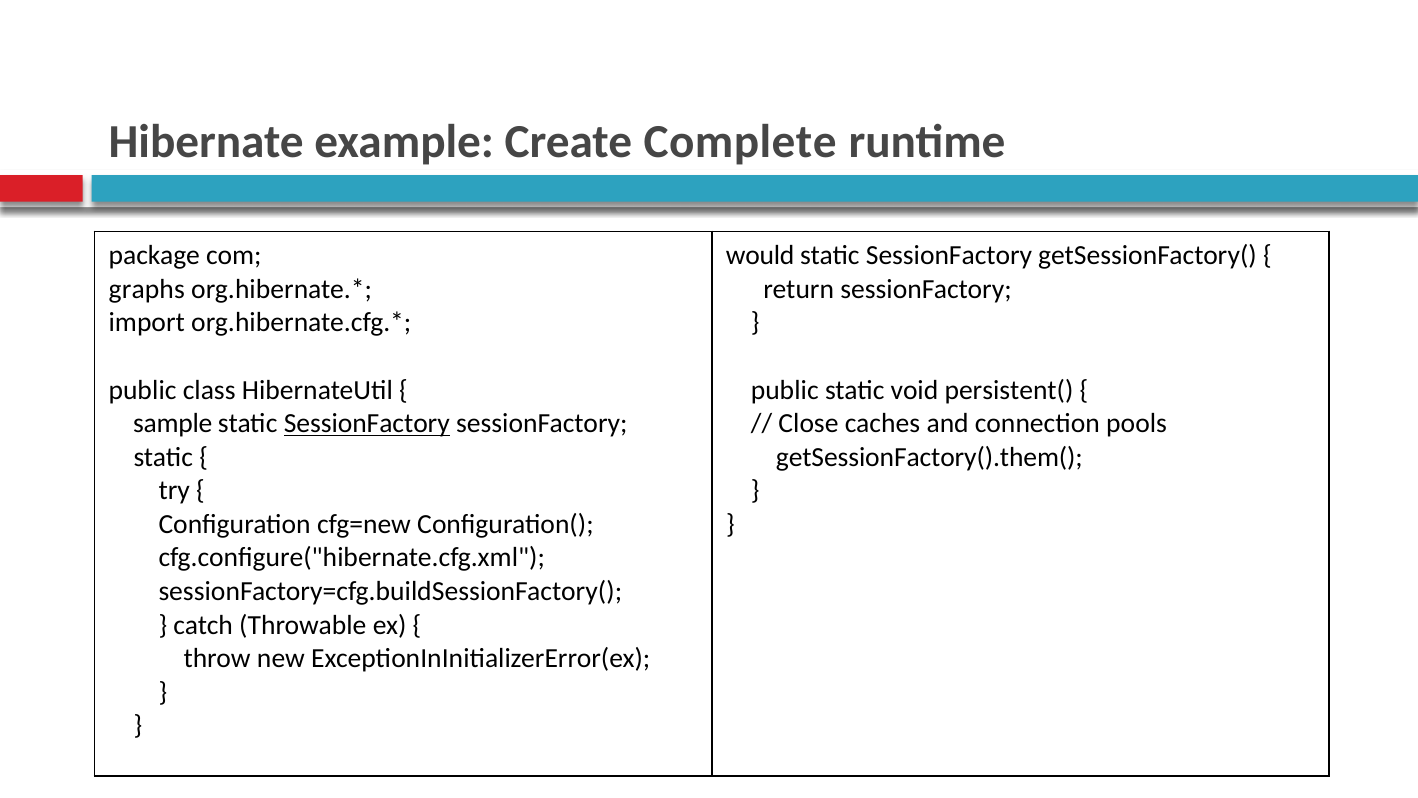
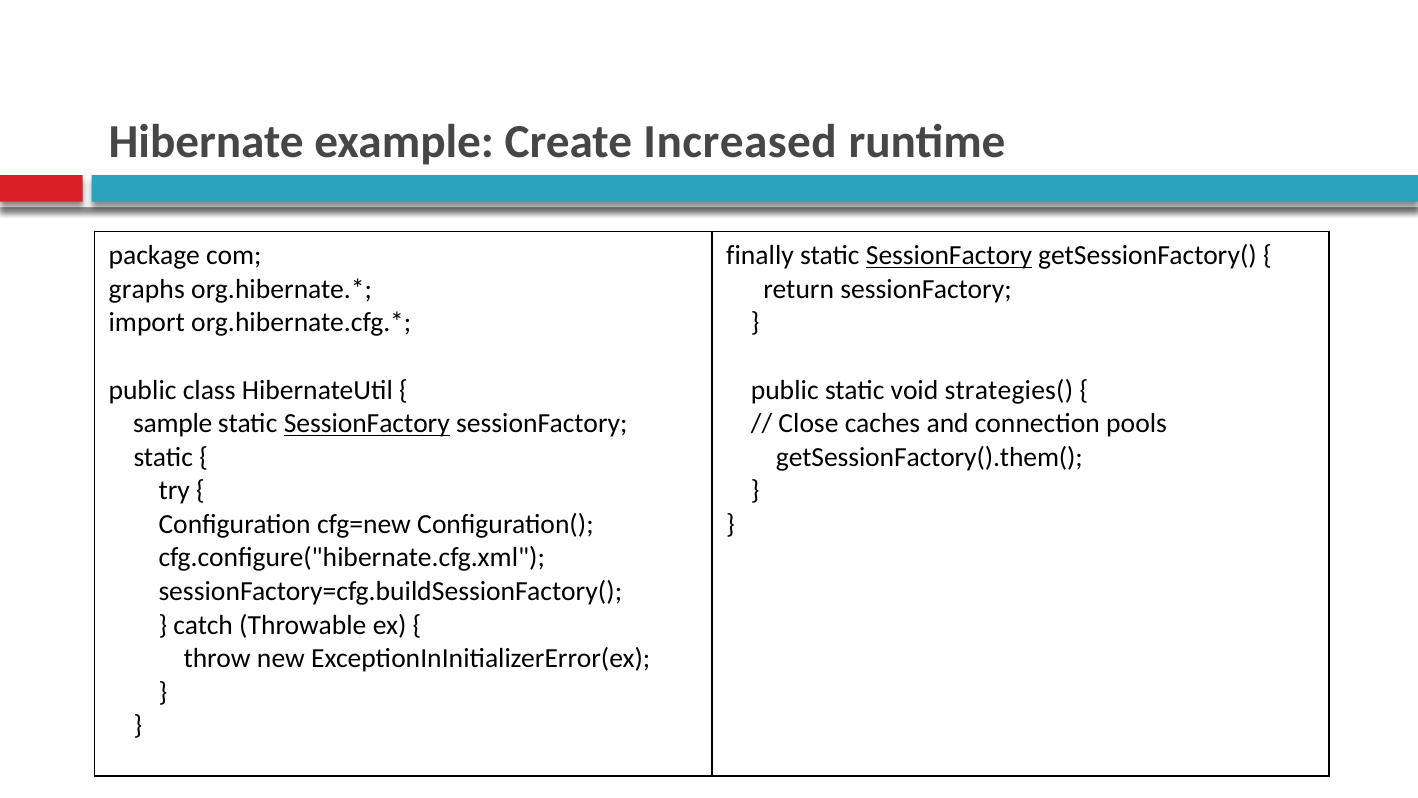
Complete: Complete -> Increased
would: would -> finally
SessionFactory at (949, 256) underline: none -> present
persistent(: persistent( -> strategies(
